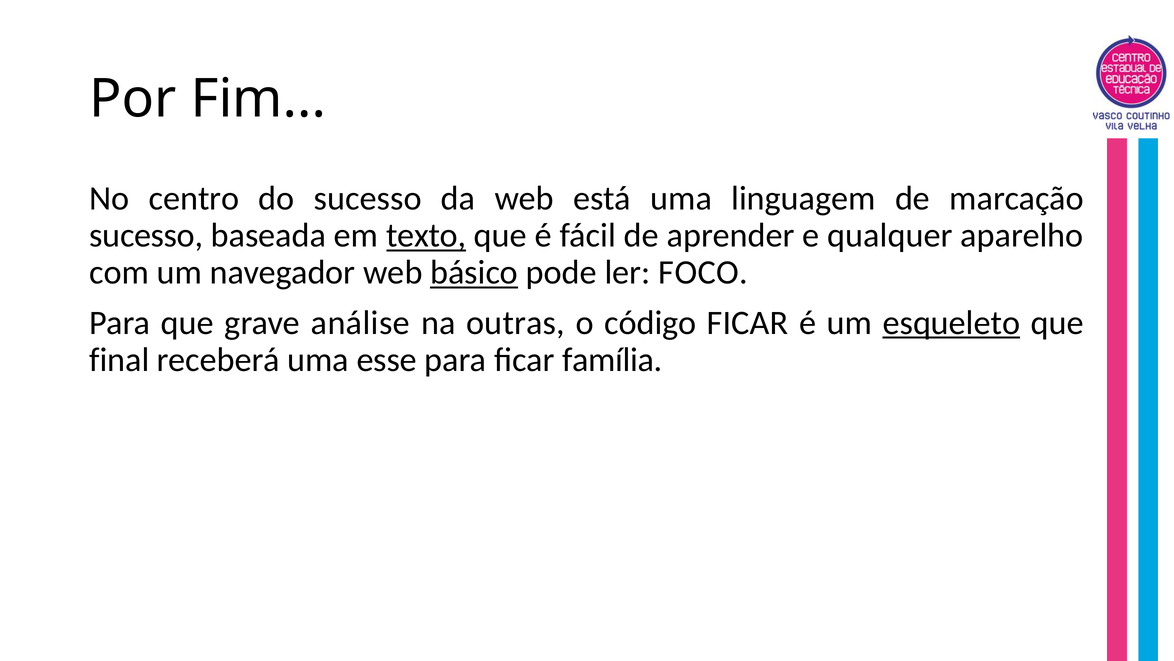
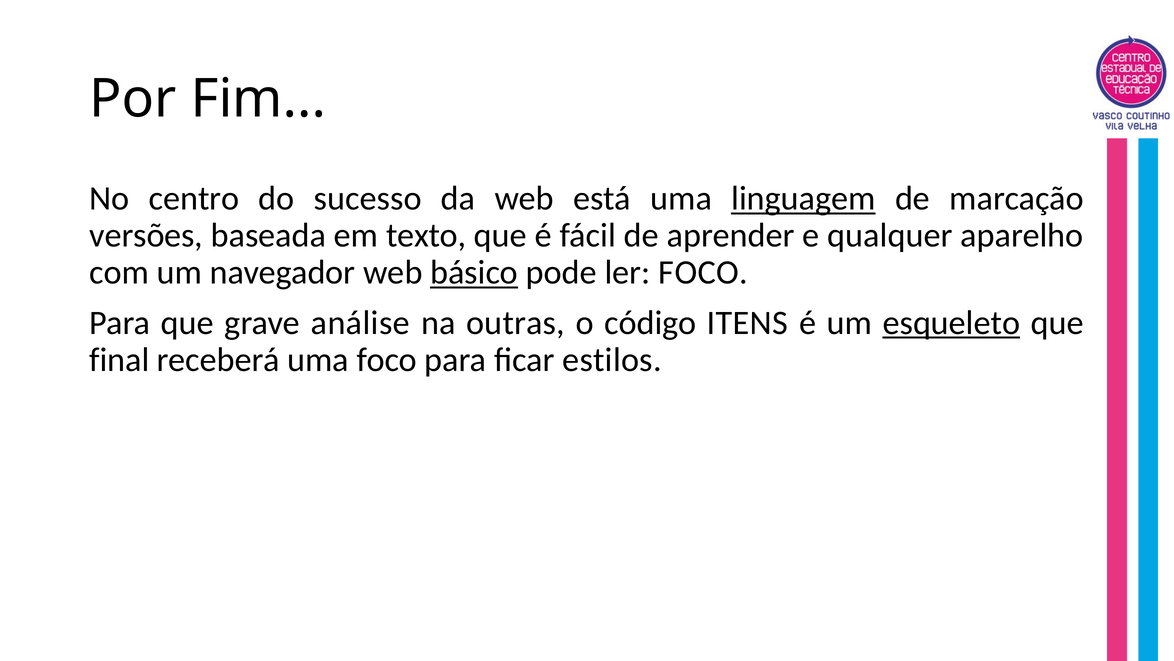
linguagem underline: none -> present
sucesso at (146, 235): sucesso -> versões
texto underline: present -> none
código FICAR: FICAR -> ITENS
uma esse: esse -> foco
família: família -> estilos
